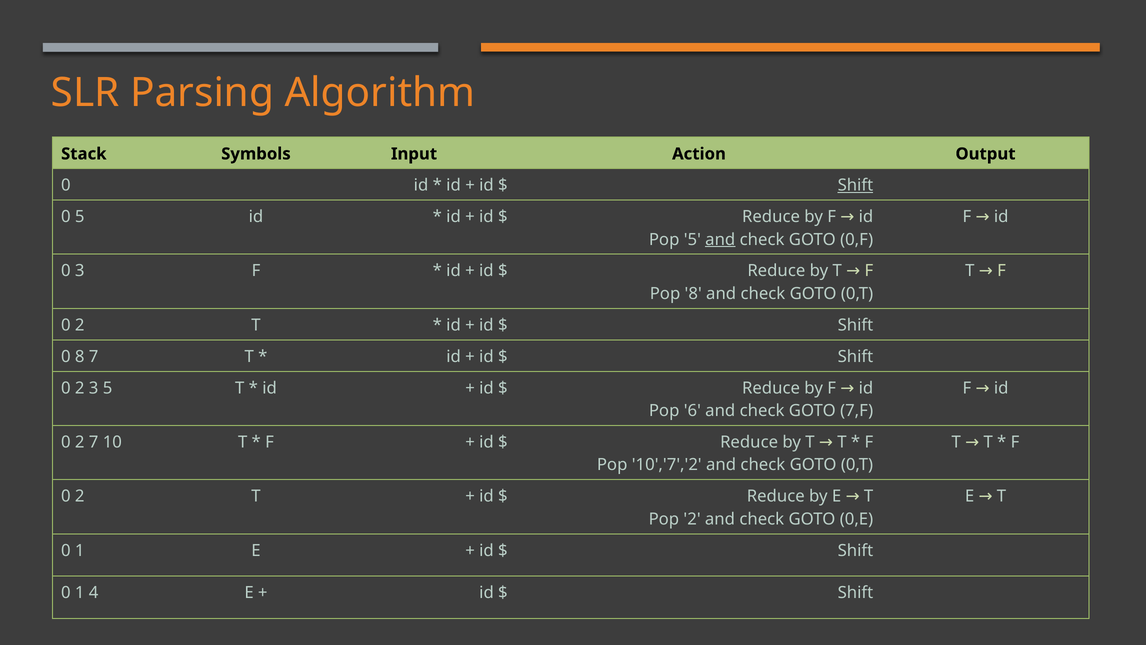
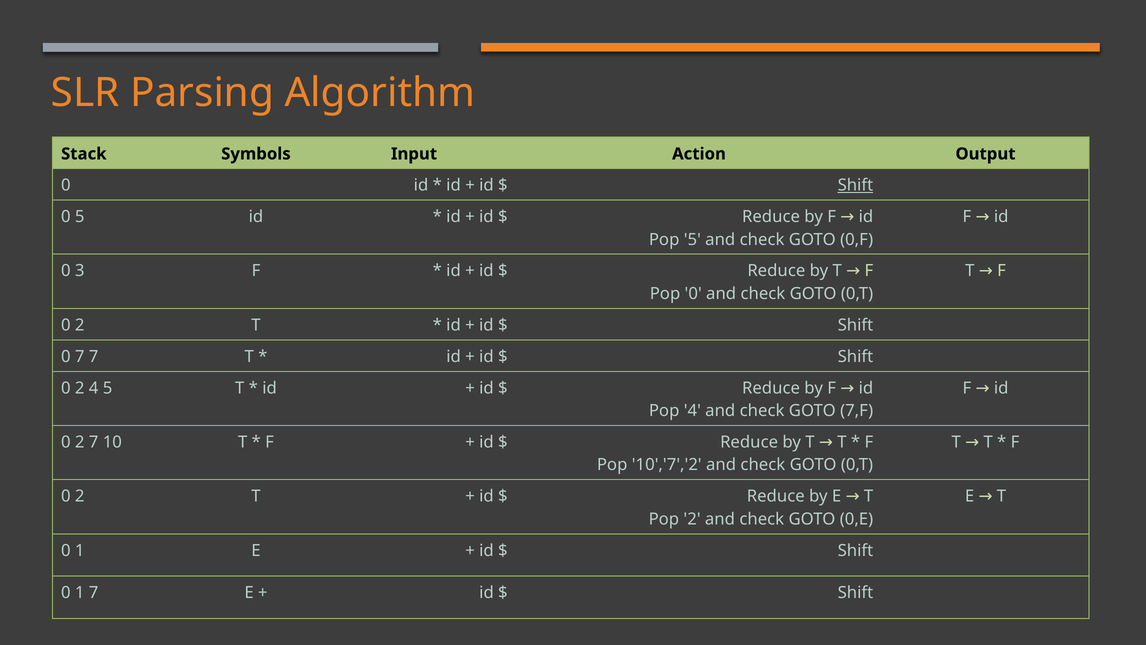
and at (720, 239) underline: present -> none
Pop 8: 8 -> 0
0 8: 8 -> 7
2 3: 3 -> 4
Pop 6: 6 -> 4
1 4: 4 -> 7
